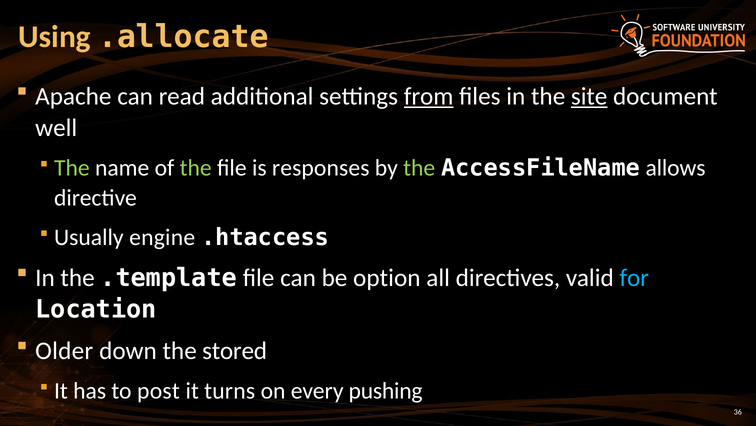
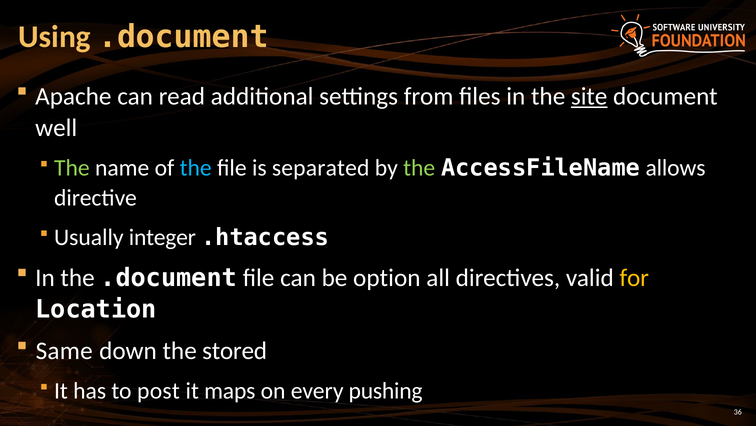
Using .allocate: .allocate -> .document
from underline: present -> none
the at (196, 168) colour: light green -> light blue
responses: responses -> separated
engine: engine -> integer
the .template: .template -> .document
for colour: light blue -> yellow
Older: Older -> Same
turns: turns -> maps
